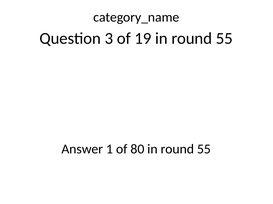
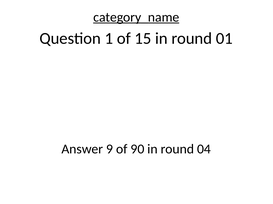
category_name underline: none -> present
3: 3 -> 1
19: 19 -> 15
55 at (224, 39): 55 -> 01
1: 1 -> 9
80: 80 -> 90
55 at (204, 150): 55 -> 04
